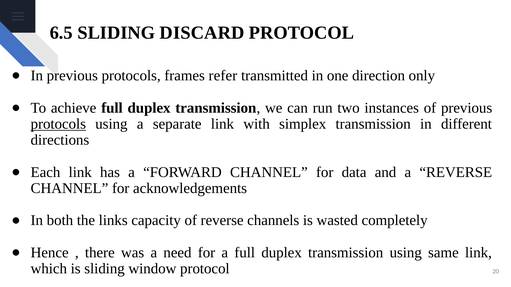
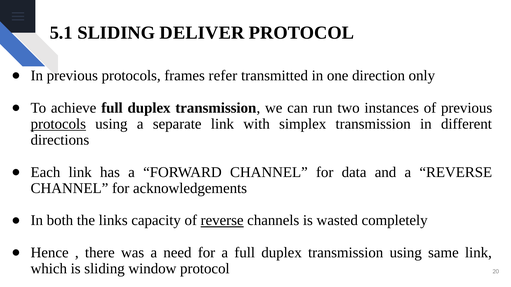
6.5: 6.5 -> 5.1
DISCARD: DISCARD -> DELIVER
reverse at (222, 221) underline: none -> present
